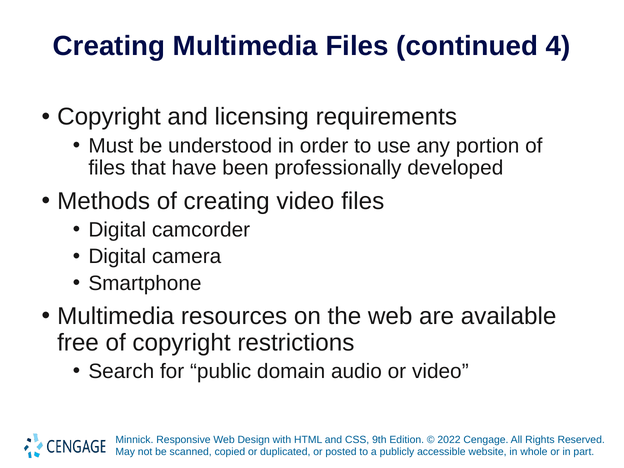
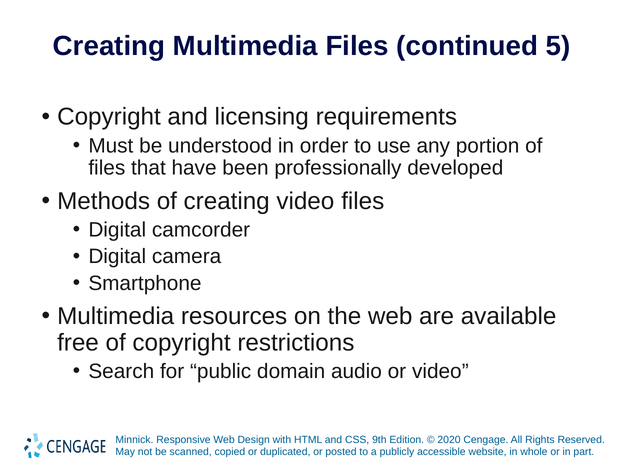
4: 4 -> 5
2022: 2022 -> 2020
